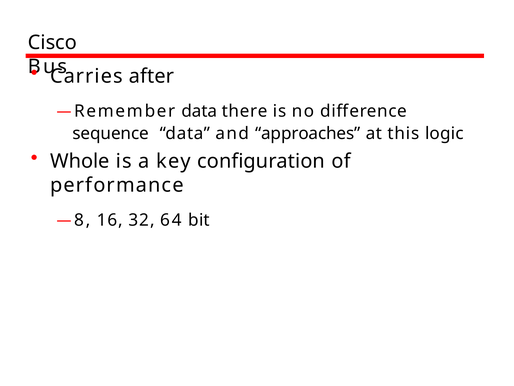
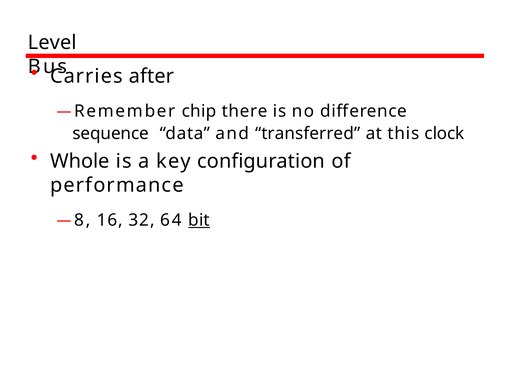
Cisco: Cisco -> Level
—Remember data: data -> chip
approaches: approaches -> transferred
logic: logic -> clock
bit underline: none -> present
